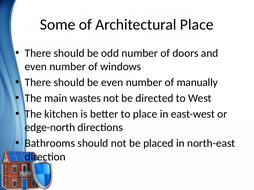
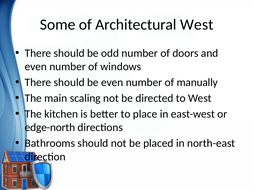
Architectural Place: Place -> West
wastes: wastes -> scaling
